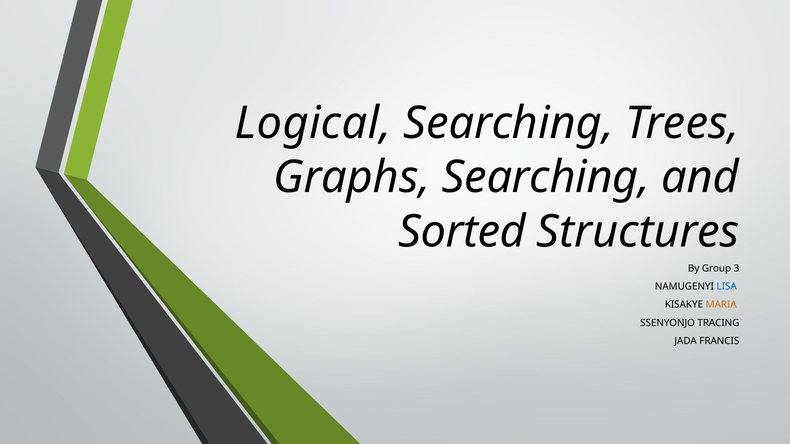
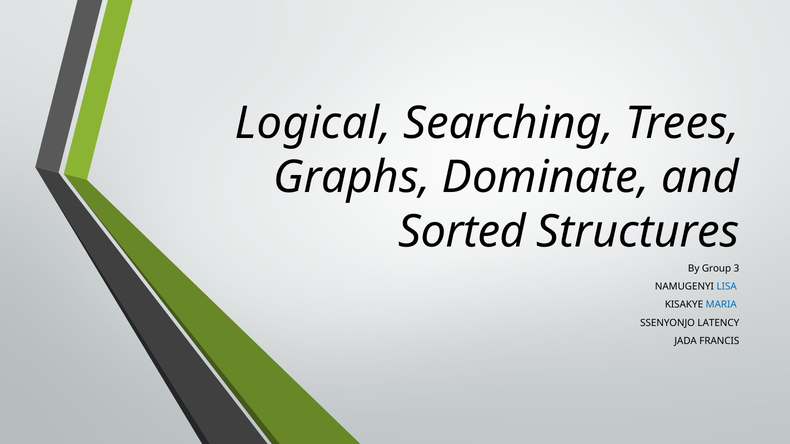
Graphs Searching: Searching -> Dominate
MARIA colour: orange -> blue
TRACING: TRACING -> LATENCY
